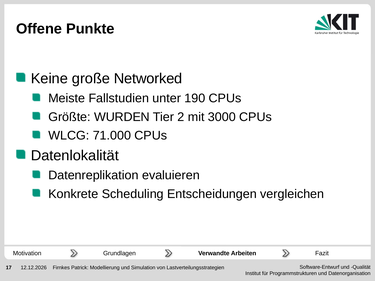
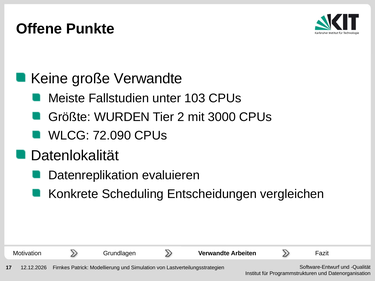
große Networked: Networked -> Verwandte
190: 190 -> 103
71.000: 71.000 -> 72.090
